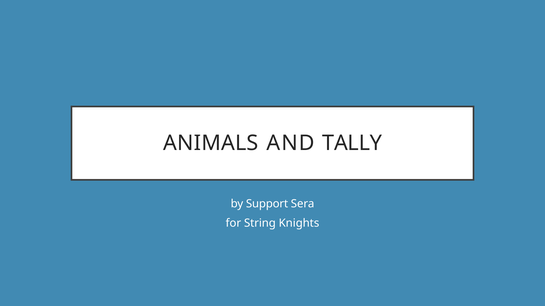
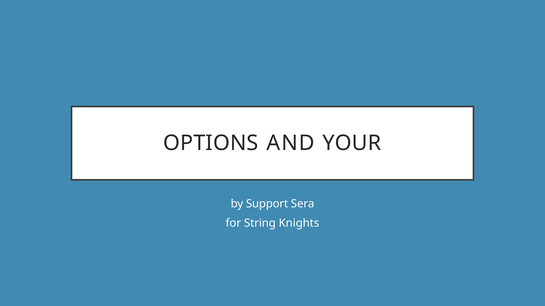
ANIMALS: ANIMALS -> OPTIONS
TALLY: TALLY -> YOUR
